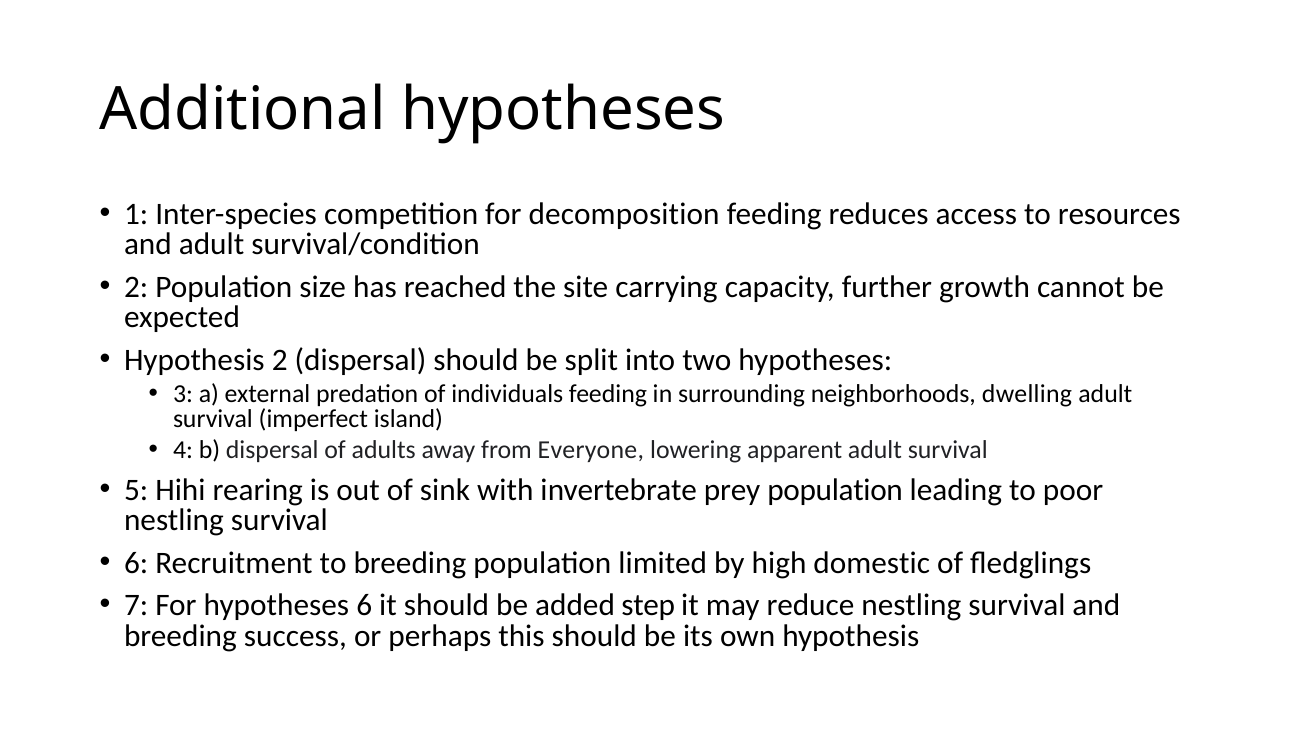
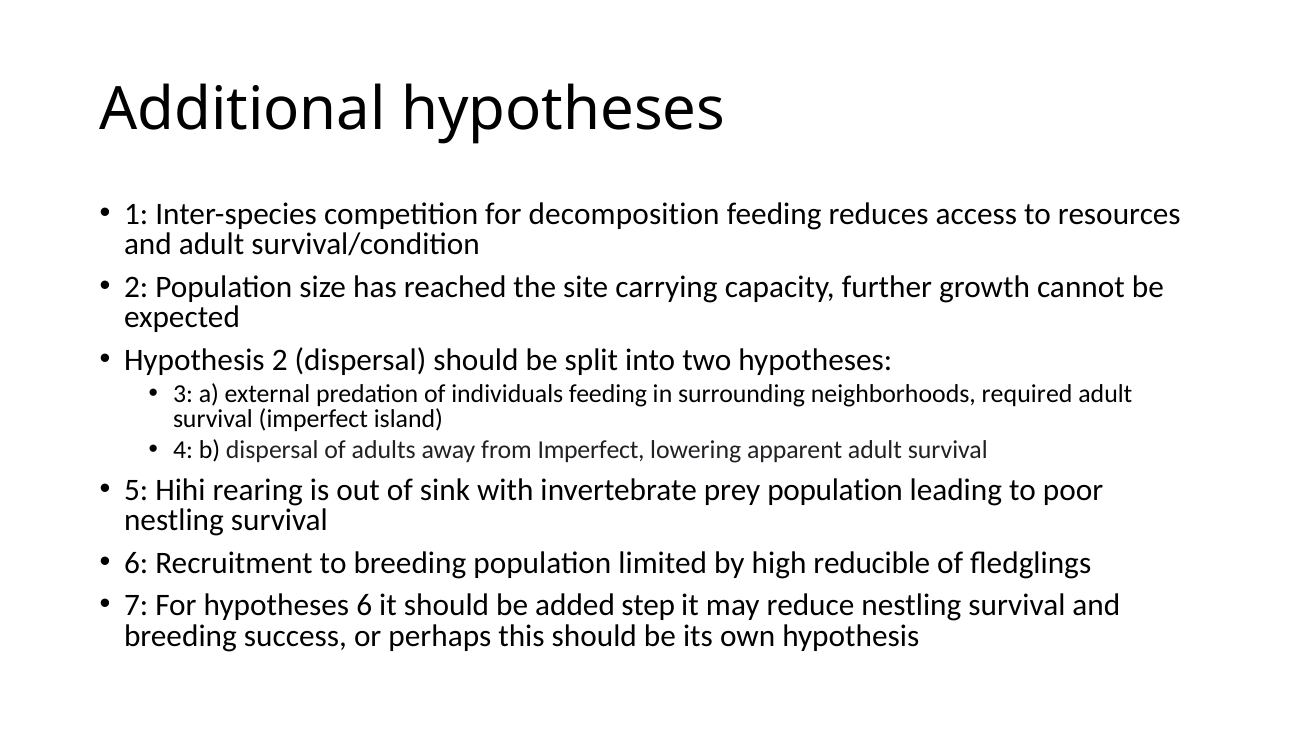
dwelling: dwelling -> required
from Everyone: Everyone -> Imperfect
domestic: domestic -> reducible
